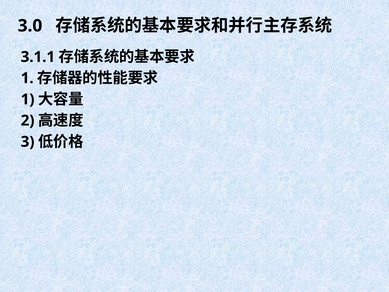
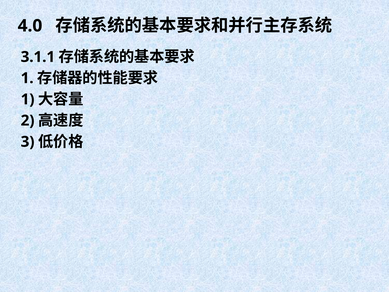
3.0: 3.0 -> 4.0
